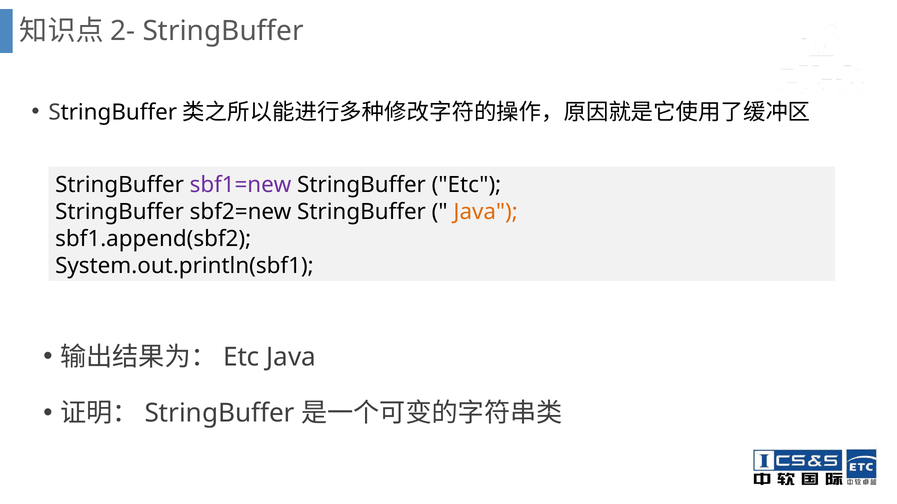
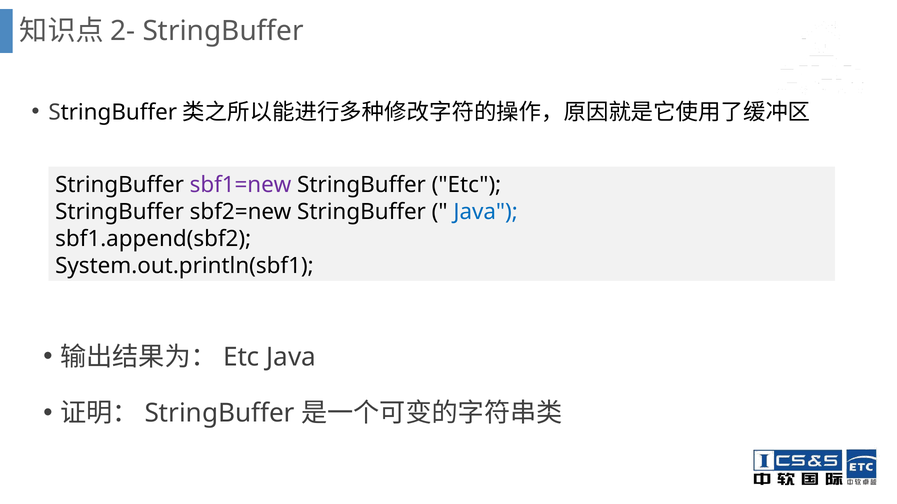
Java at (486, 212) colour: orange -> blue
